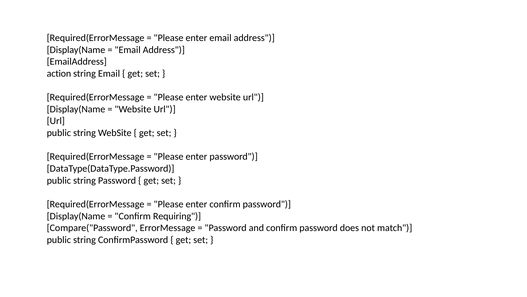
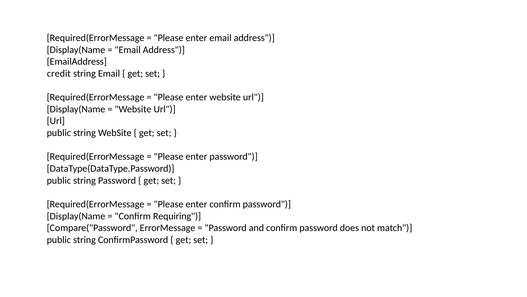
action: action -> credit
